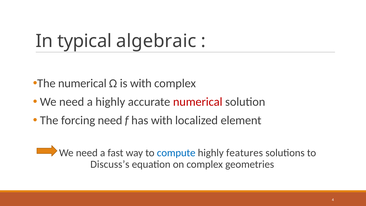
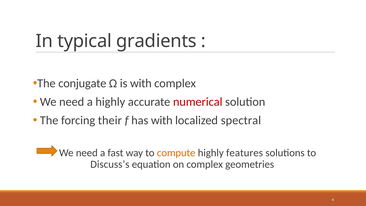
algebraic: algebraic -> gradients
The numerical: numerical -> conjugate
forcing need: need -> their
element: element -> spectral
compute colour: blue -> orange
